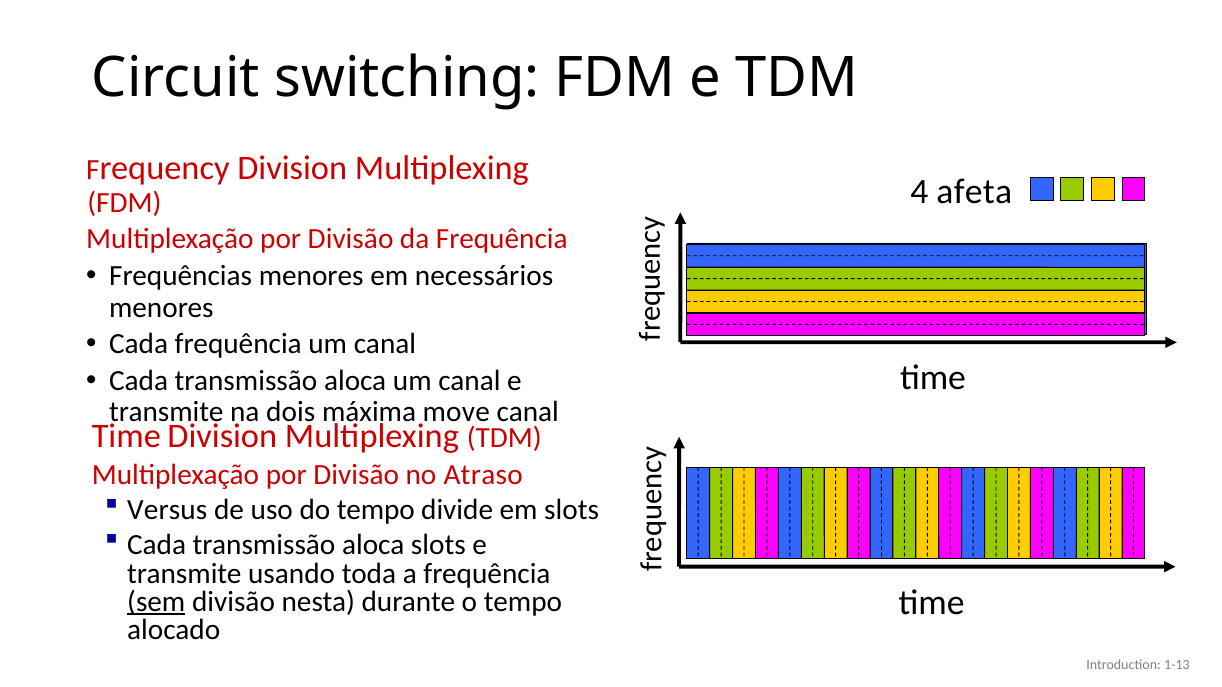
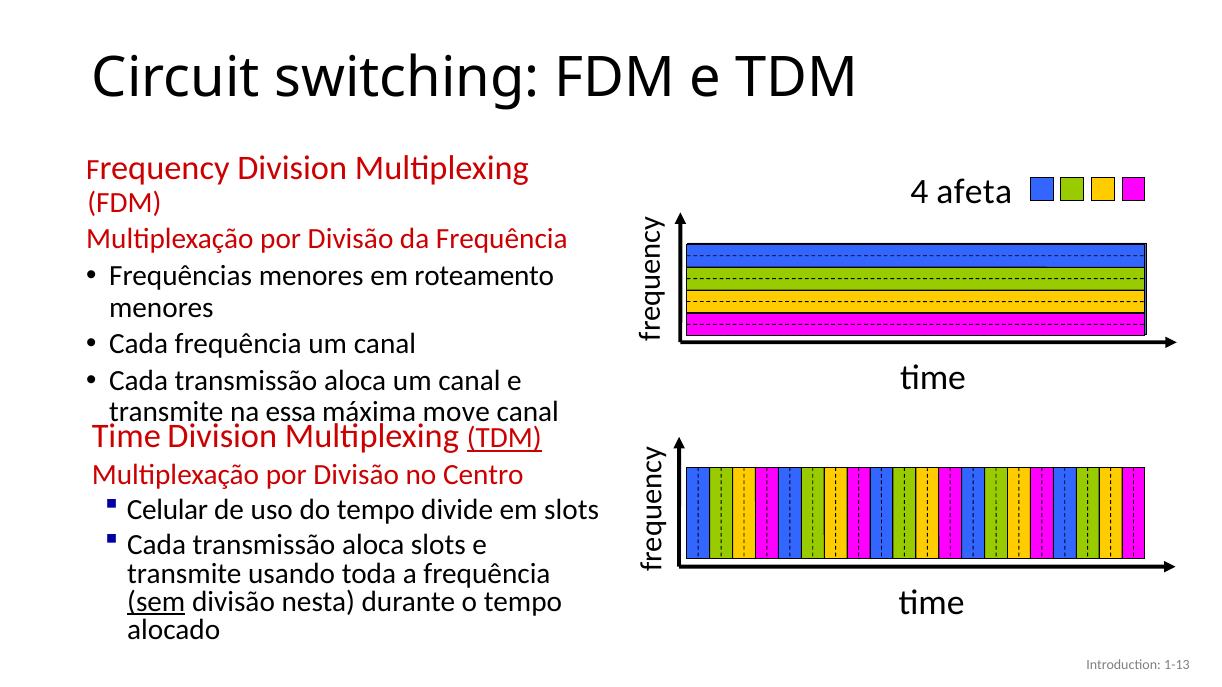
necessários: necessários -> roteamento
dois: dois -> essa
TDM at (504, 438) underline: none -> present
Atraso: Atraso -> Centro
Versus: Versus -> Celular
